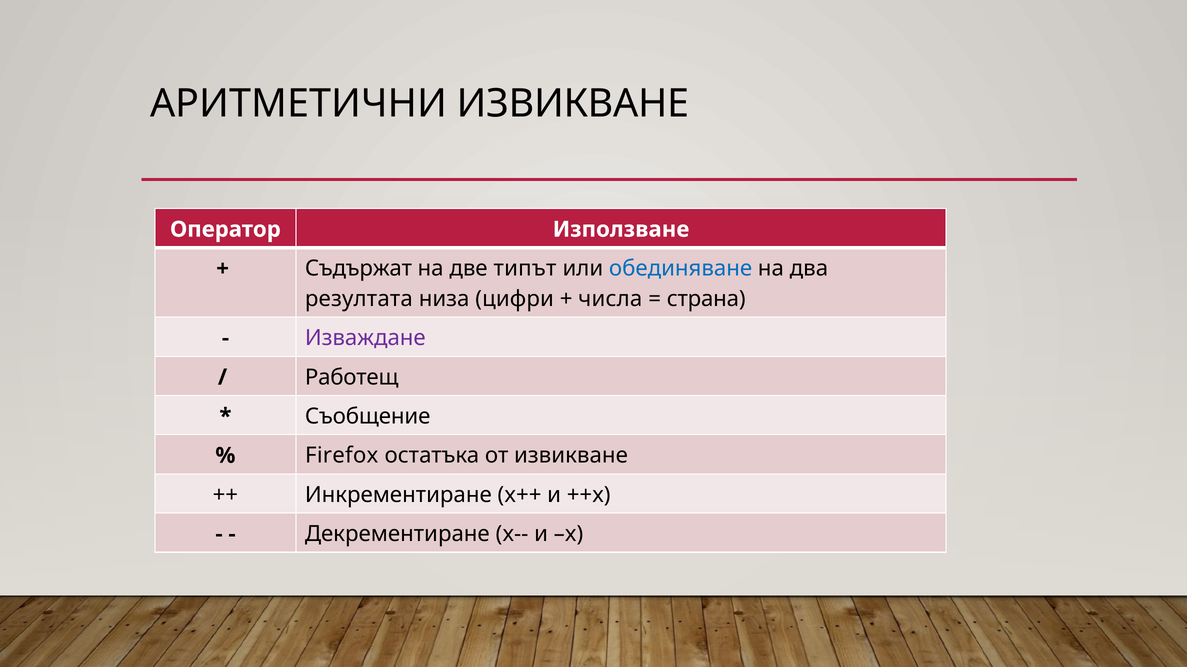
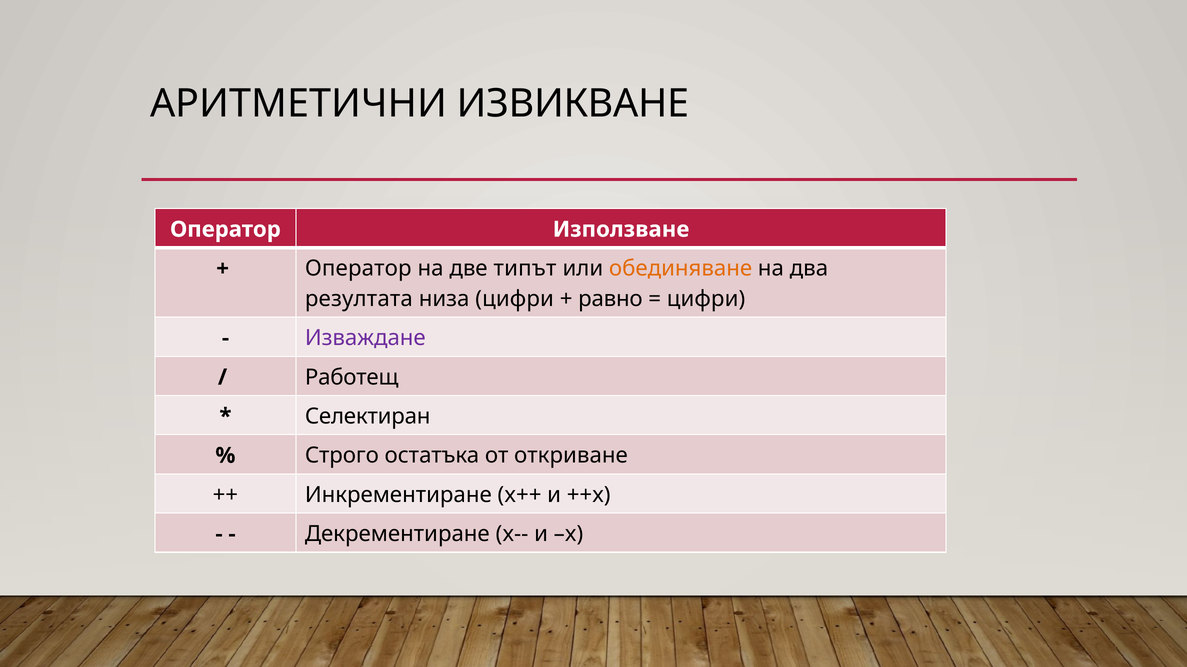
Съдържат at (358, 269): Съдържат -> Оператор
обединяване colour: blue -> orange
числа: числа -> равно
страна at (706, 299): страна -> цифри
Съобщение: Съобщение -> Селектиран
Firefox: Firefox -> Строго
от извикване: извикване -> откриване
